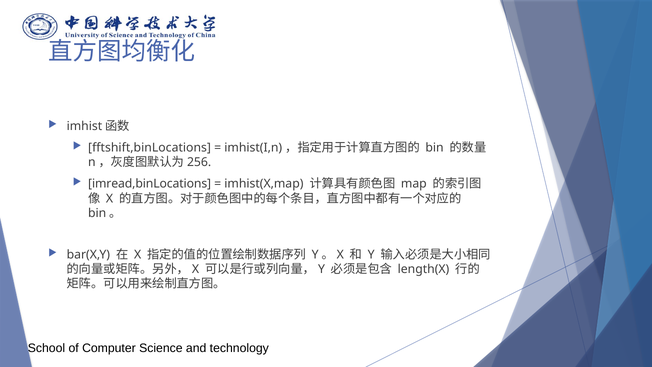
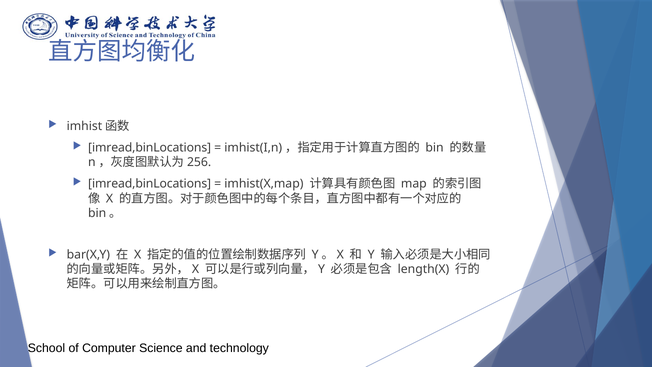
fftshift,binLocations at (150, 148): fftshift,binLocations -> imread,binLocations
